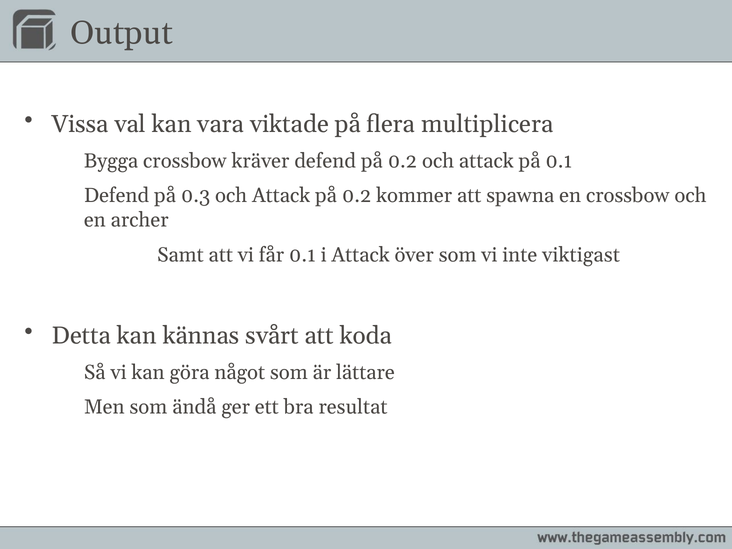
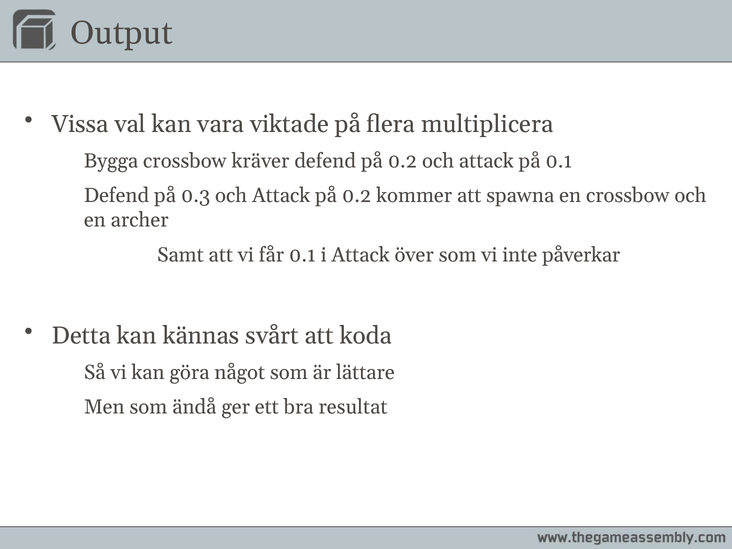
viktigast: viktigast -> påverkar
